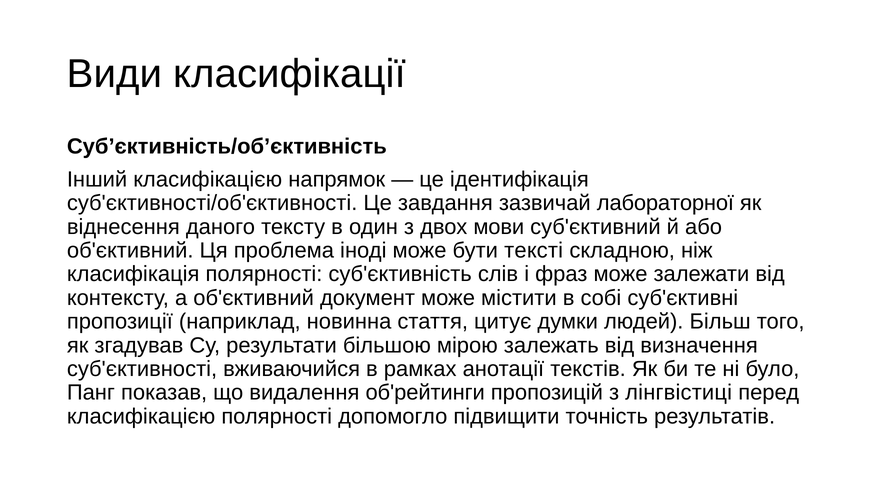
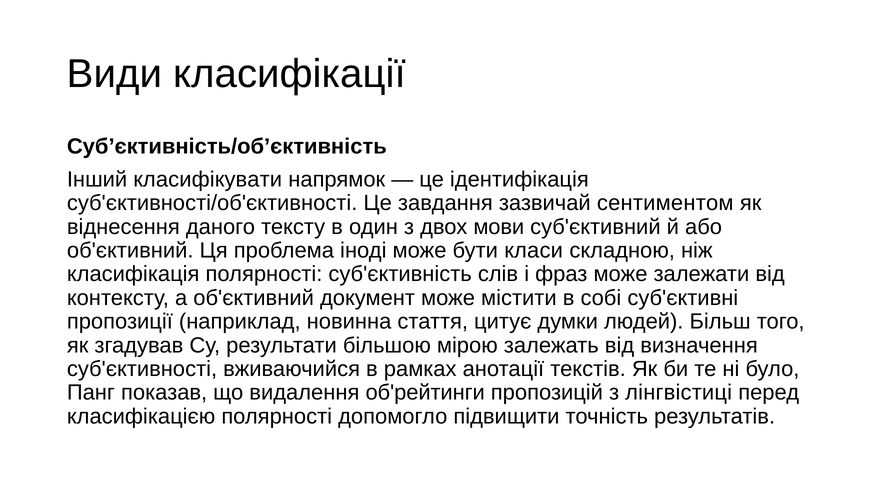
Інший класифікацією: класифікацією -> класифікувати
лабораторної: лабораторної -> сентиментом
тексті: тексті -> класи
